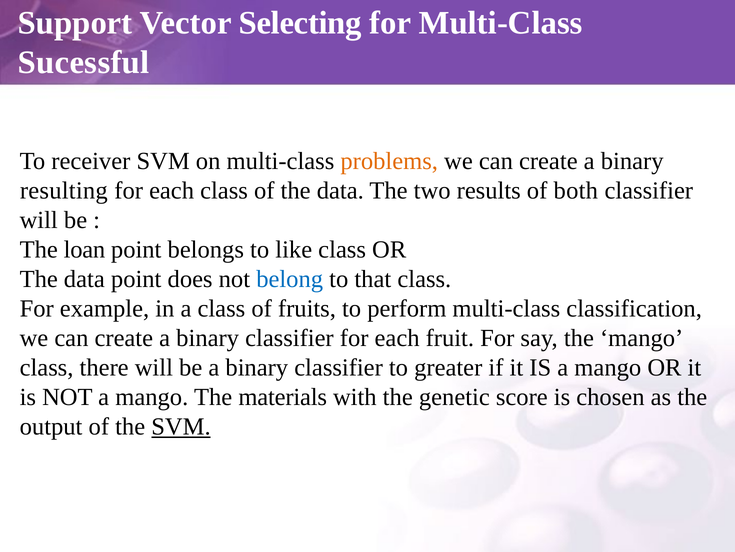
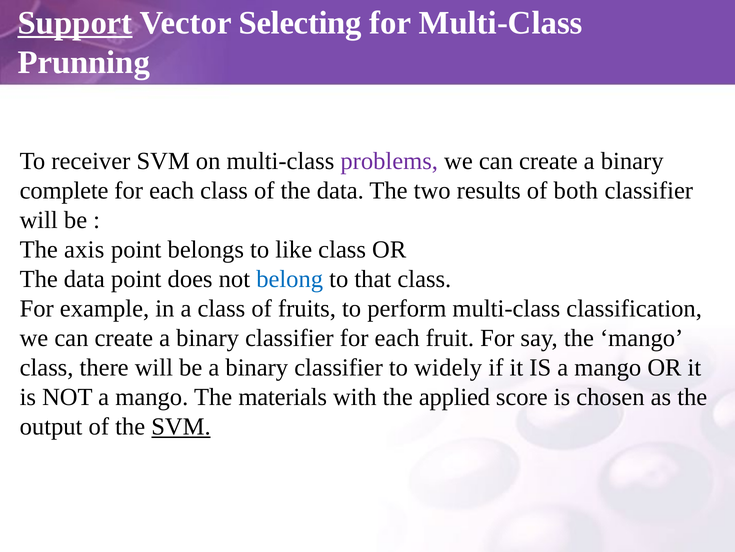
Support underline: none -> present
Sucessful: Sucessful -> Prunning
problems colour: orange -> purple
resulting: resulting -> complete
loan: loan -> axis
greater: greater -> widely
genetic: genetic -> applied
